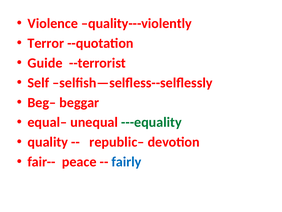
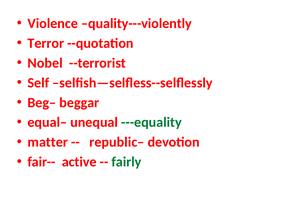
Guide: Guide -> Nobel
quality: quality -> matter
peace: peace -> active
fairly colour: blue -> green
